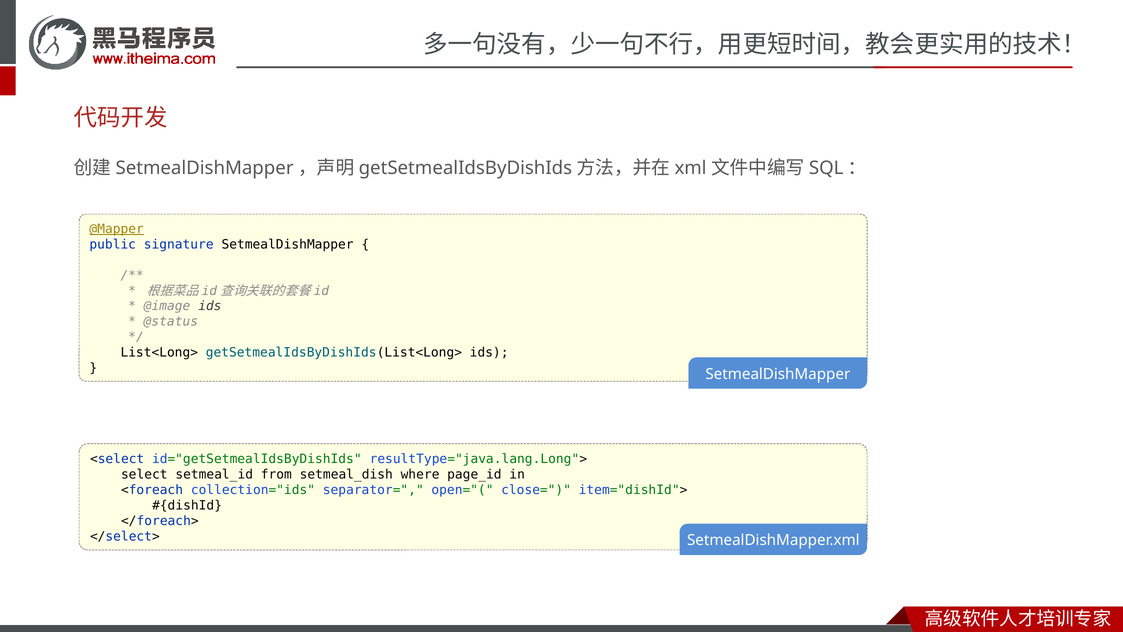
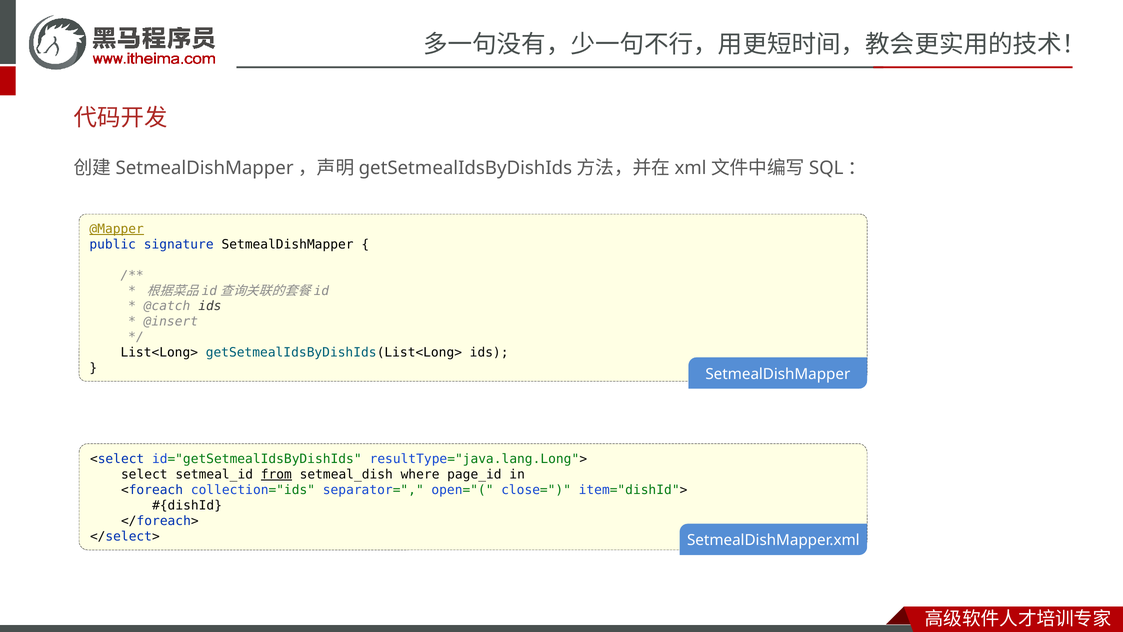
@image: @image -> @catch
@status: @status -> @insert
from underline: none -> present
